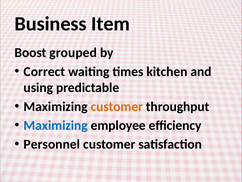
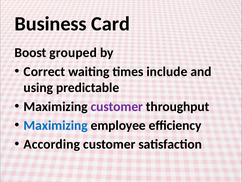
Item: Item -> Card
kitchen: kitchen -> include
customer at (117, 106) colour: orange -> purple
Personnel: Personnel -> According
